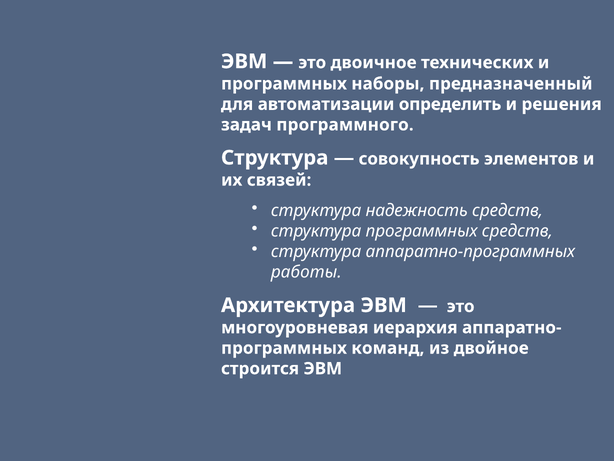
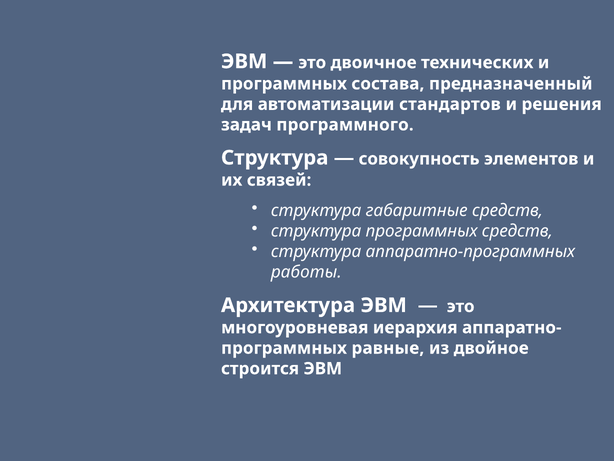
наборы: наборы -> состава
определить: определить -> стандартов
надежность: надежность -> габаритные
команд: команд -> равные
